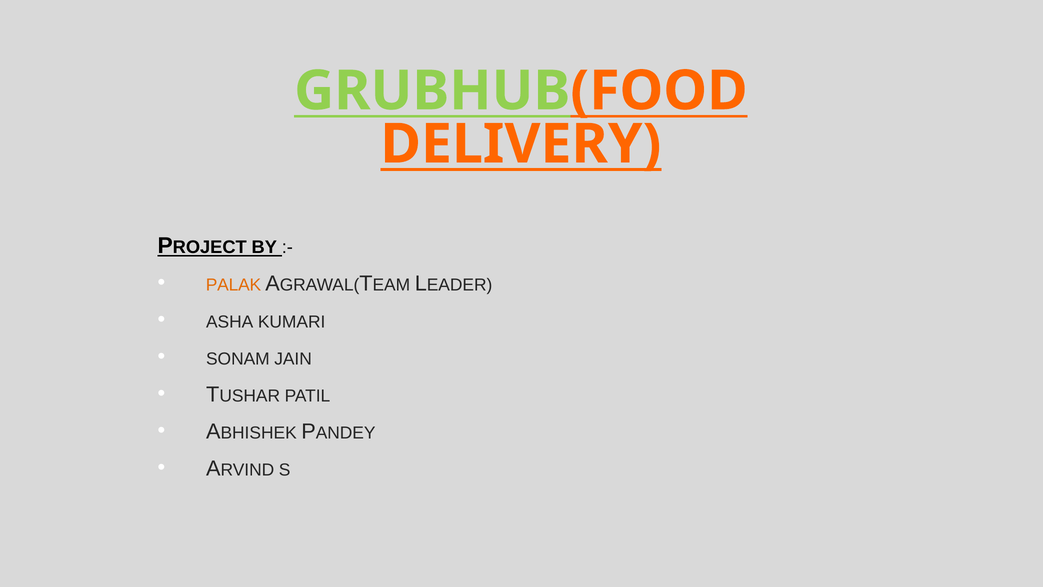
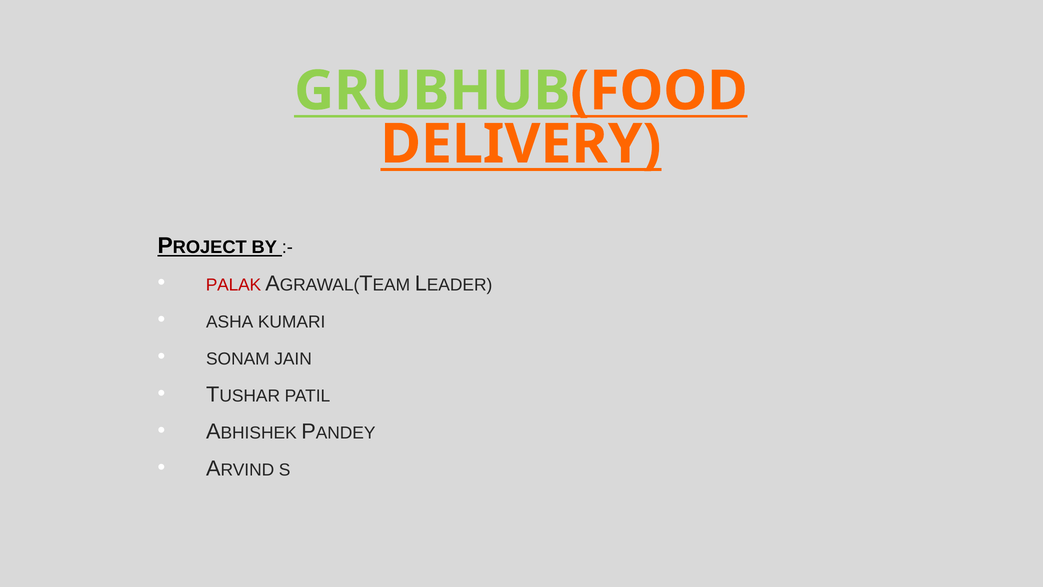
PALAK colour: orange -> red
